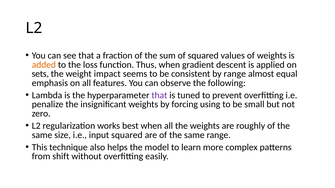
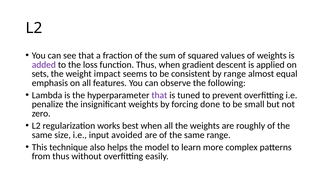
added colour: orange -> purple
using: using -> done
input squared: squared -> avoided
from shift: shift -> thus
